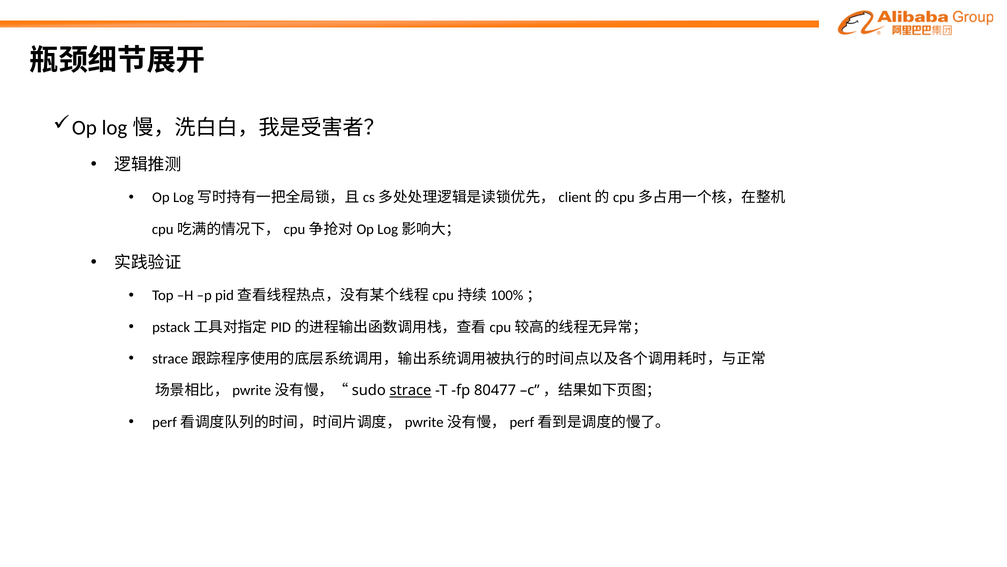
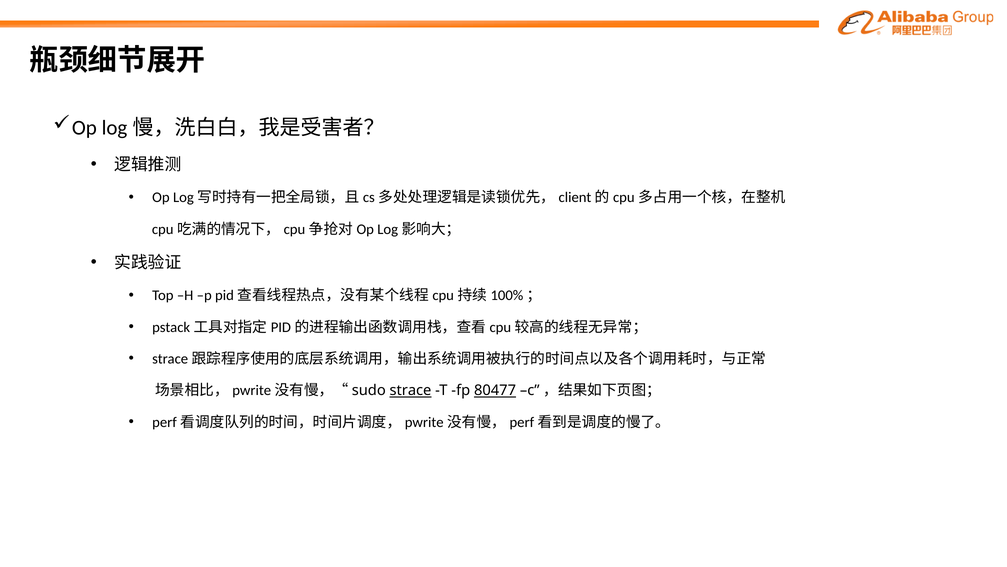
80477 underline: none -> present
